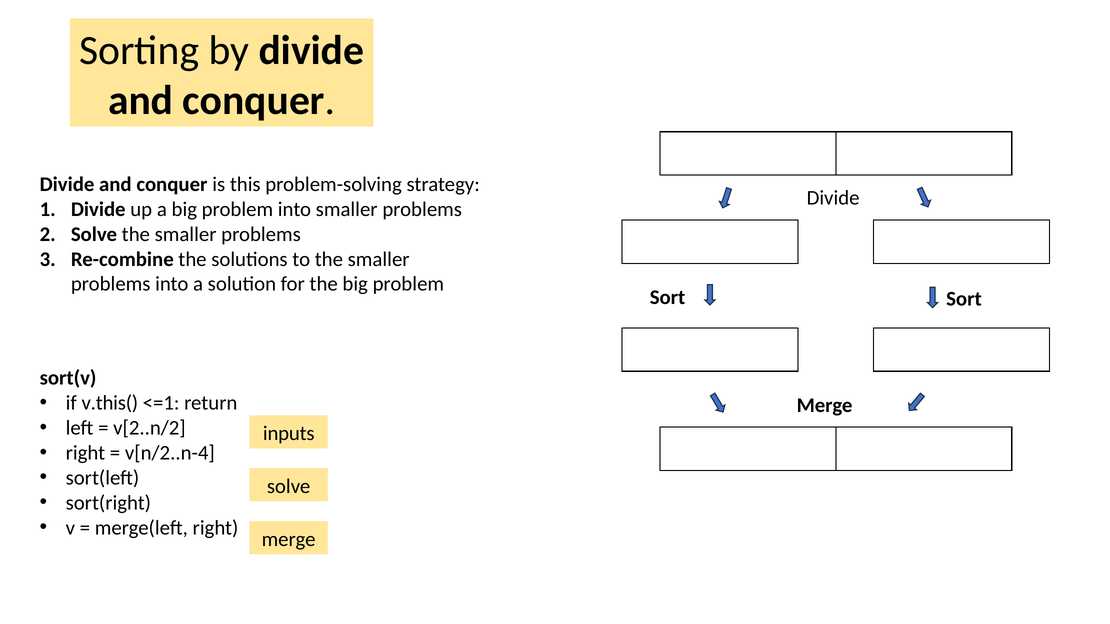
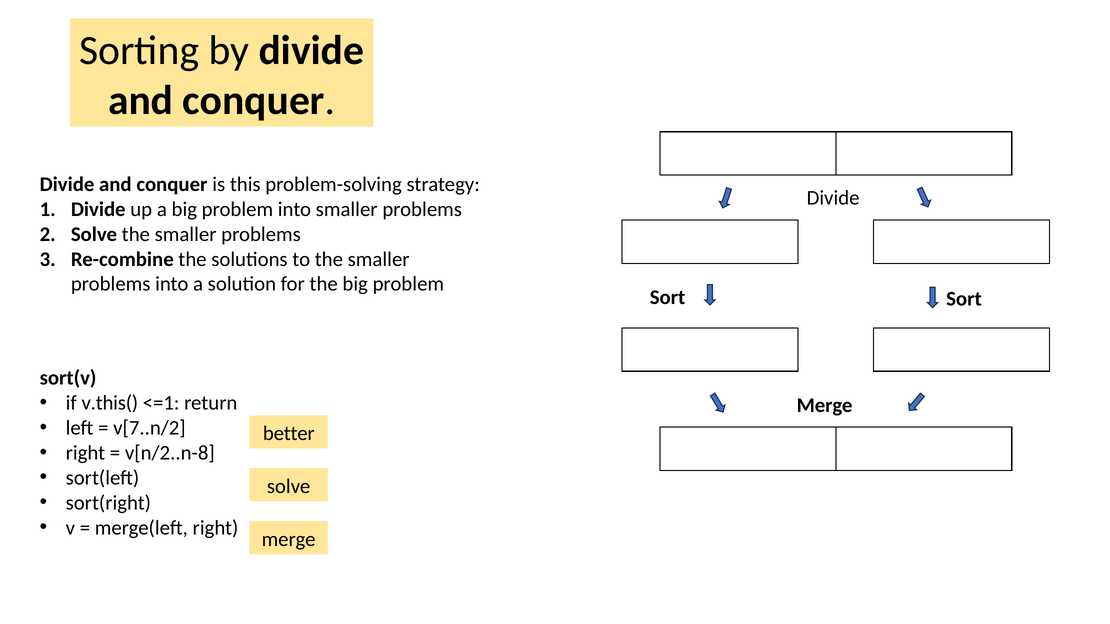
v[2..n/2: v[2..n/2 -> v[7..n/2
inputs: inputs -> better
v[n/2..n-4: v[n/2..n-4 -> v[n/2..n-8
